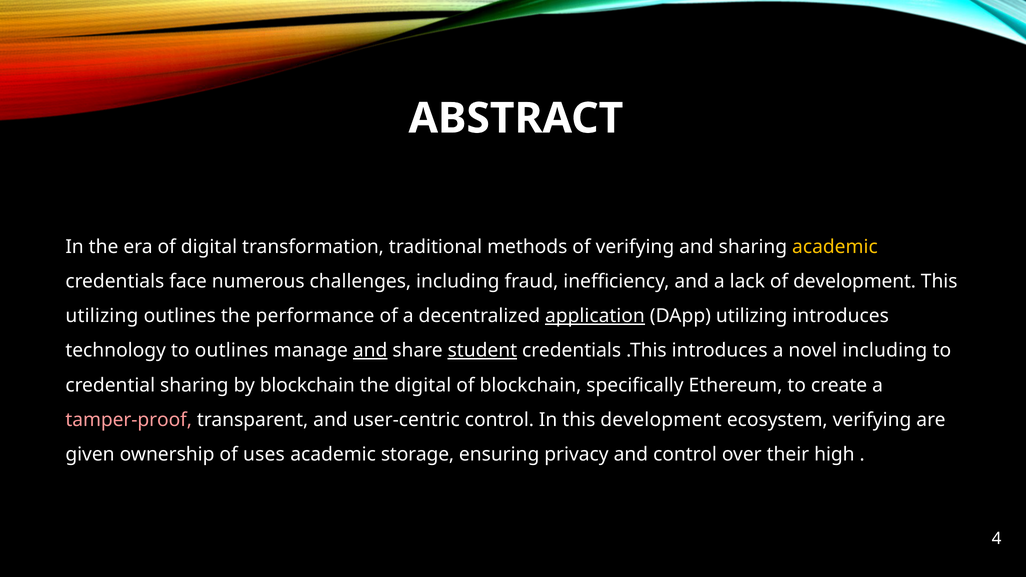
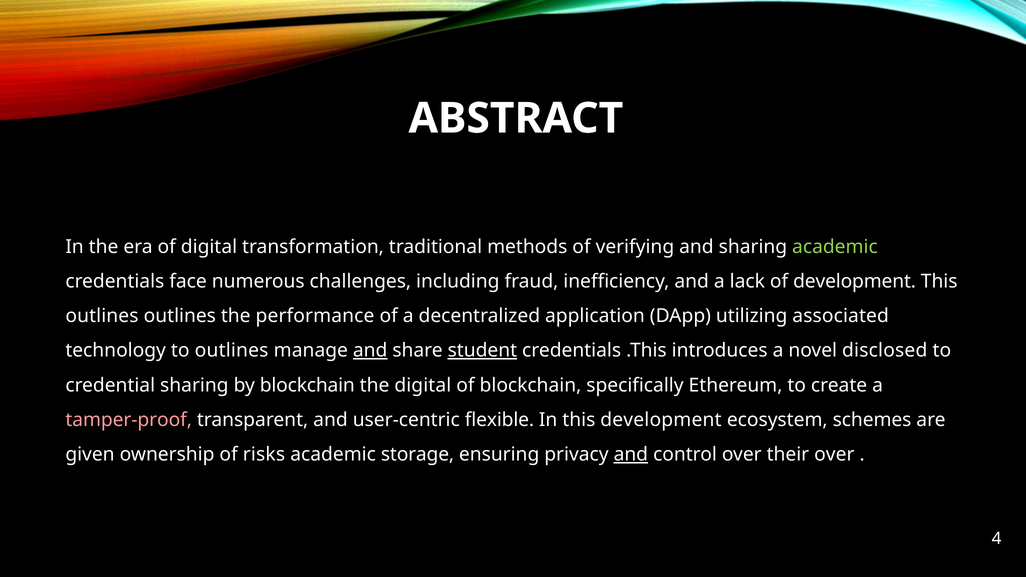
academic at (835, 247) colour: yellow -> light green
utilizing at (102, 316): utilizing -> outlines
application underline: present -> none
utilizing introduces: introduces -> associated
novel including: including -> disclosed
user-centric control: control -> flexible
ecosystem verifying: verifying -> schemes
uses: uses -> risks
and at (631, 454) underline: none -> present
their high: high -> over
